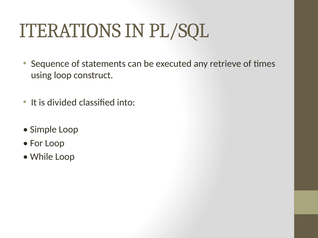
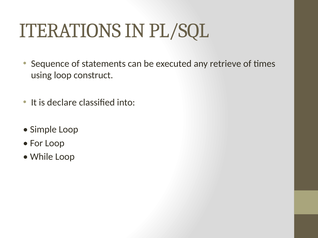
divided: divided -> declare
